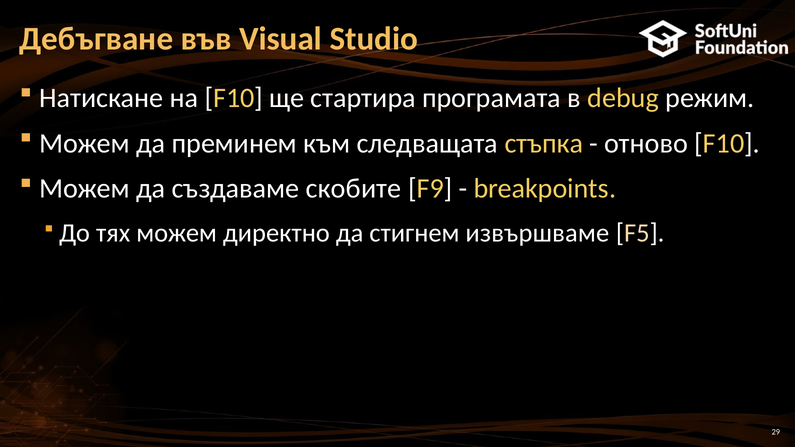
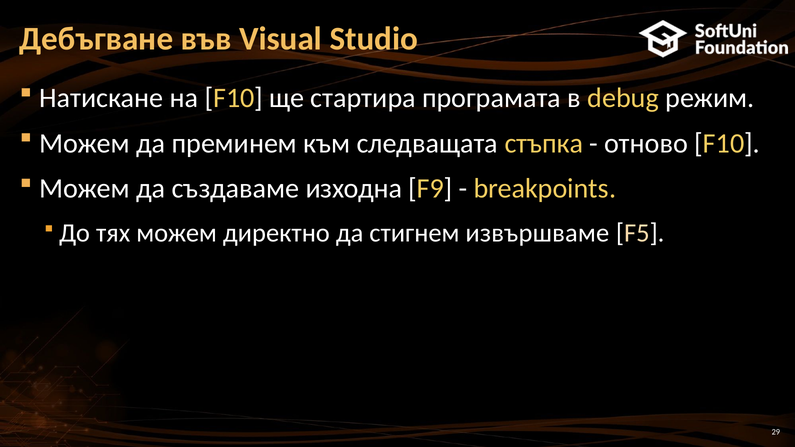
скобите: скобите -> изходна
